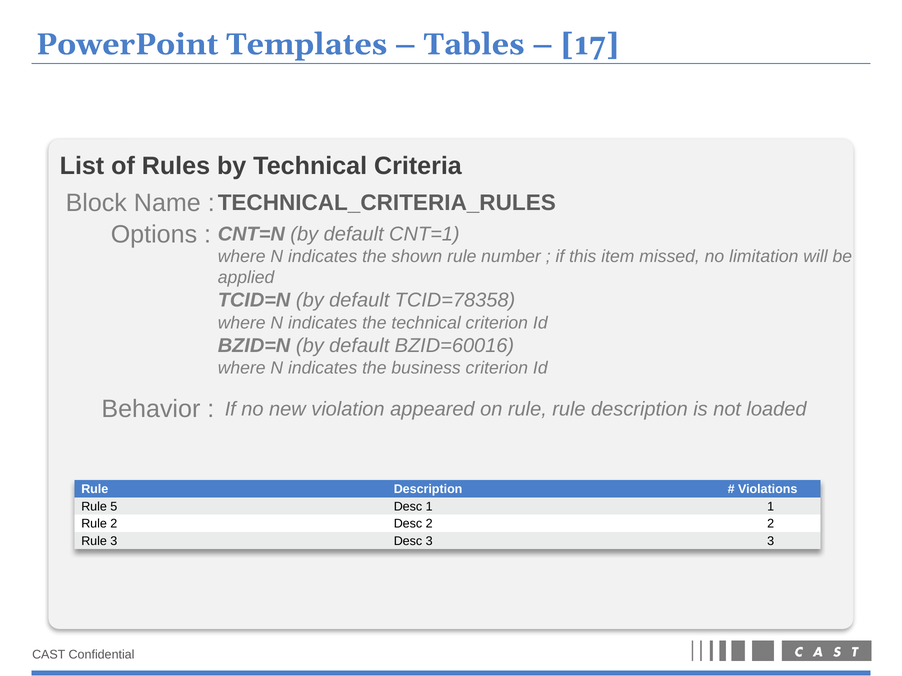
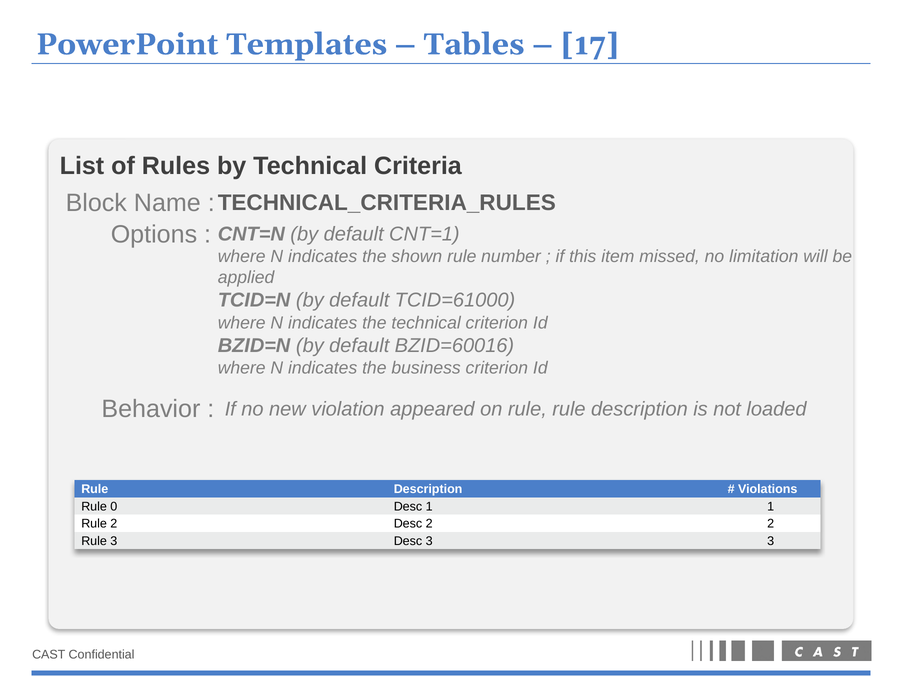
TCID=78358: TCID=78358 -> TCID=61000
5: 5 -> 0
